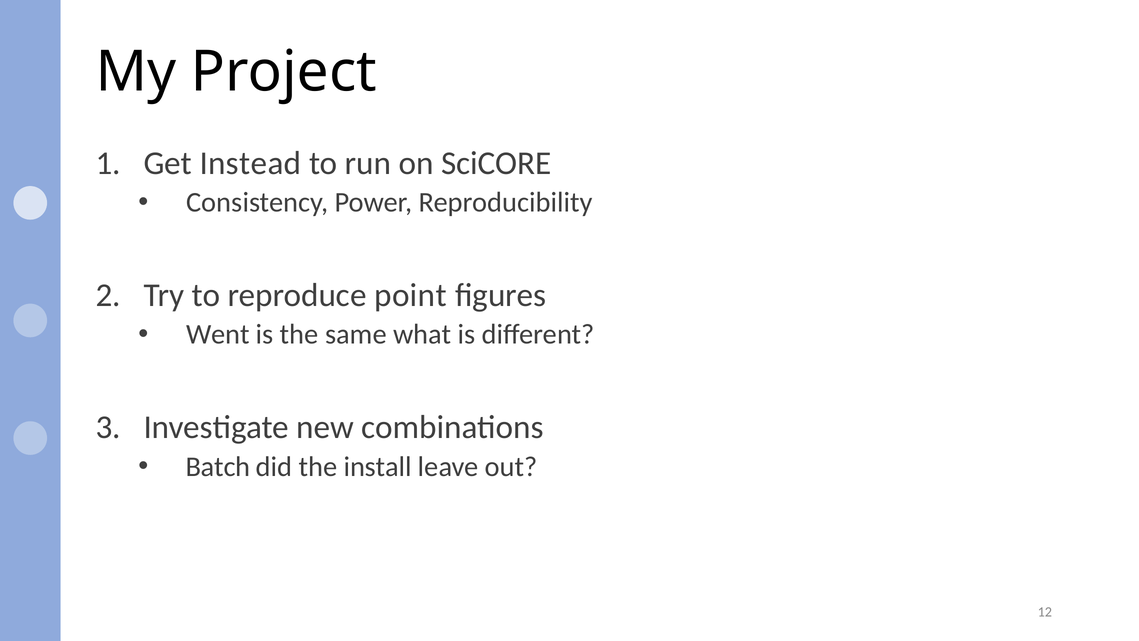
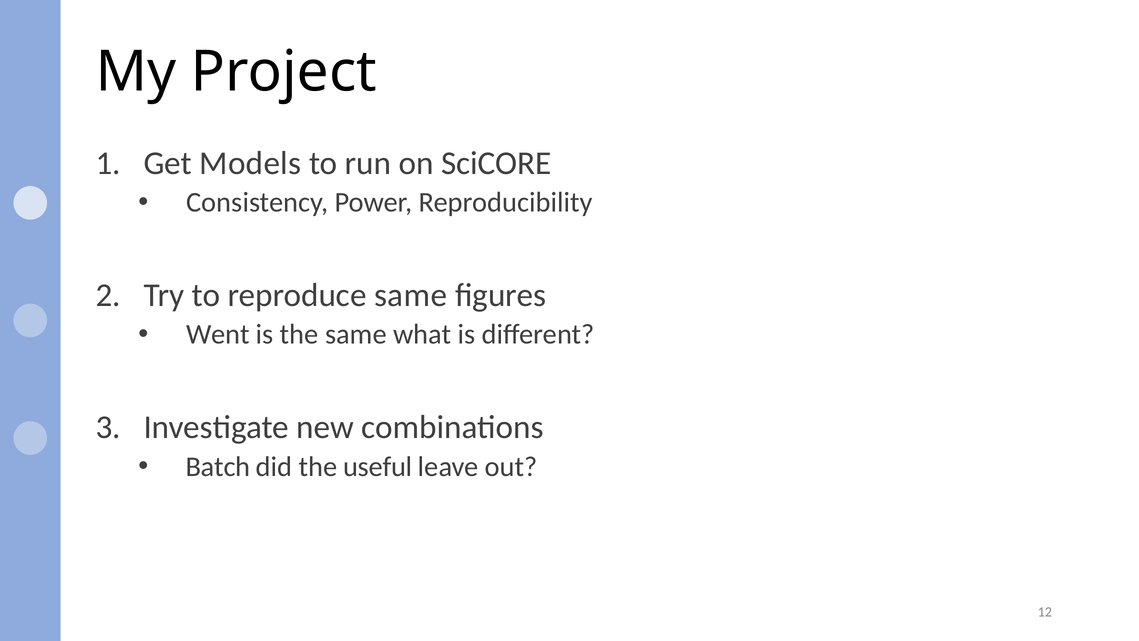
Instead: Instead -> Models
reproduce point: point -> same
install: install -> useful
